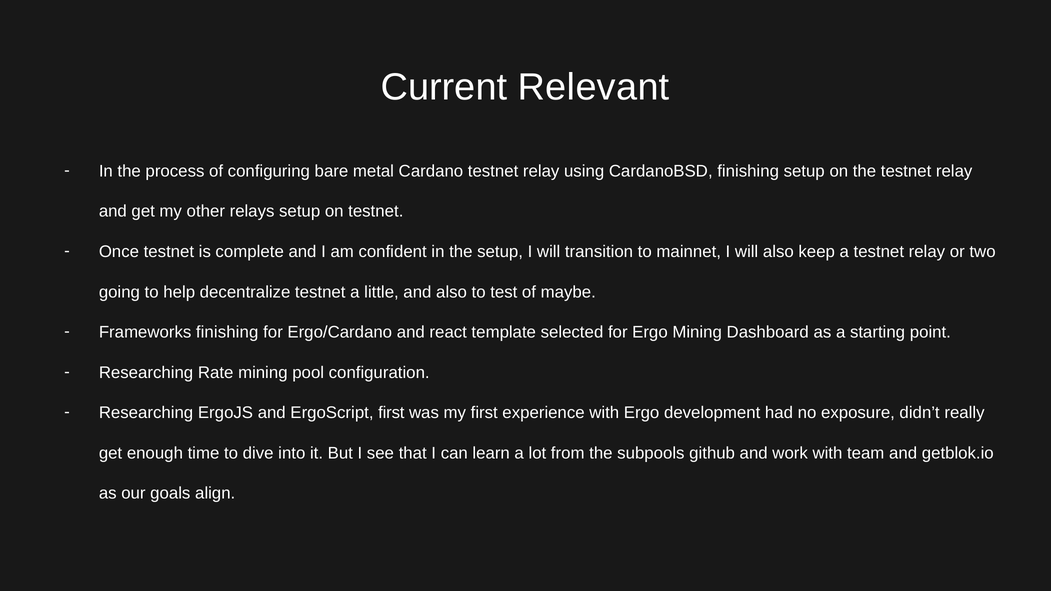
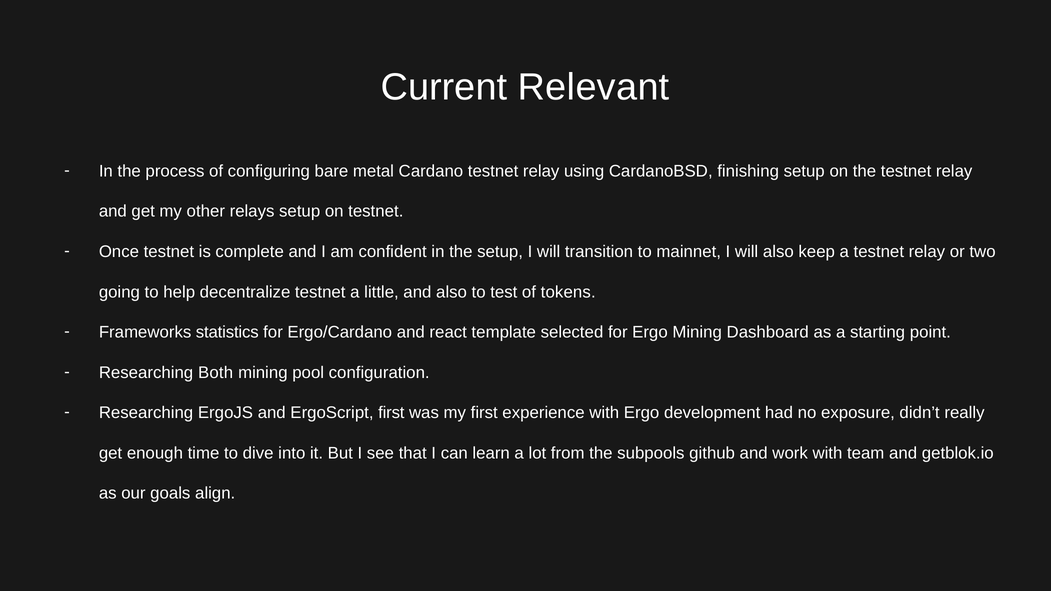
maybe: maybe -> tokens
Frameworks finishing: finishing -> statistics
Rate: Rate -> Both
